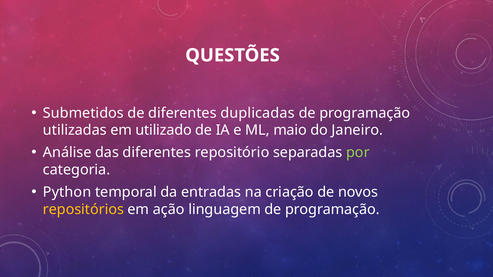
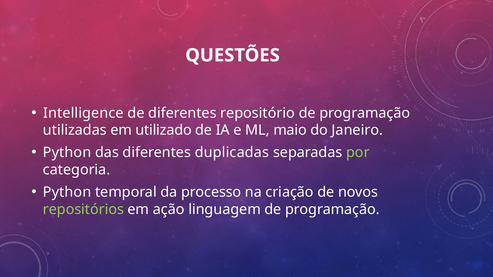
Submetidos: Submetidos -> Intelligence
duplicadas: duplicadas -> repositório
Análise at (67, 153): Análise -> Python
repositório: repositório -> duplicadas
entradas: entradas -> processo
repositórios colour: yellow -> light green
